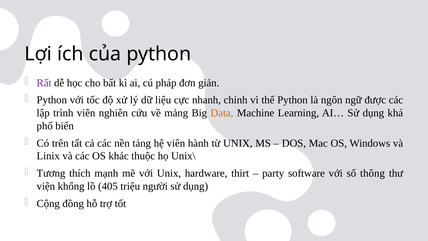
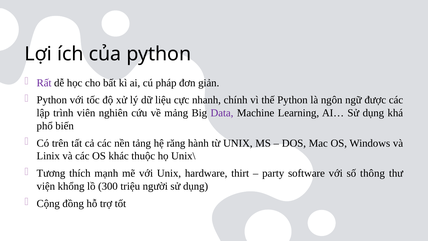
Data colour: orange -> purple
hệ viên: viên -> răng
405: 405 -> 300
